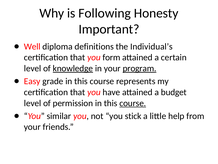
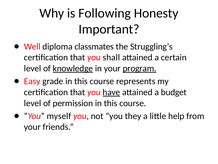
definitions: definitions -> classmates
Individual’s: Individual’s -> Struggling’s
form: form -> shall
have underline: none -> present
course at (133, 103) underline: present -> none
similar: similar -> myself
stick: stick -> they
